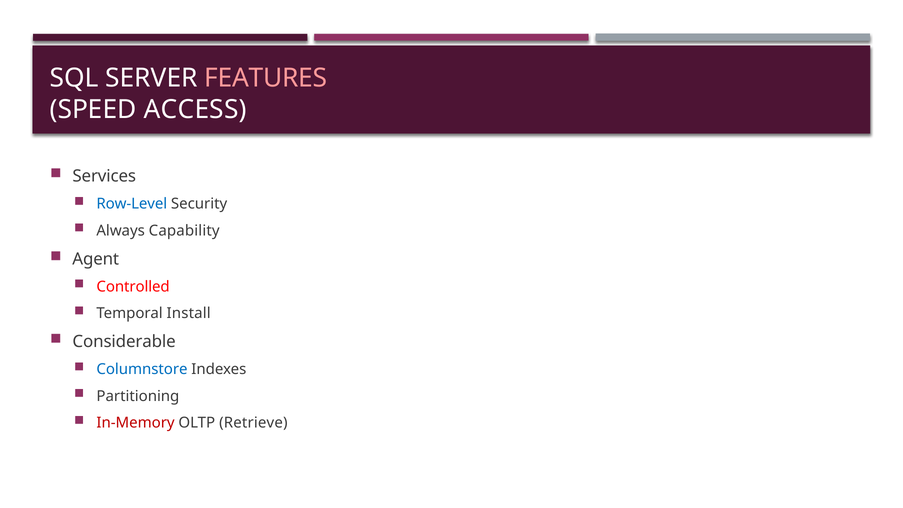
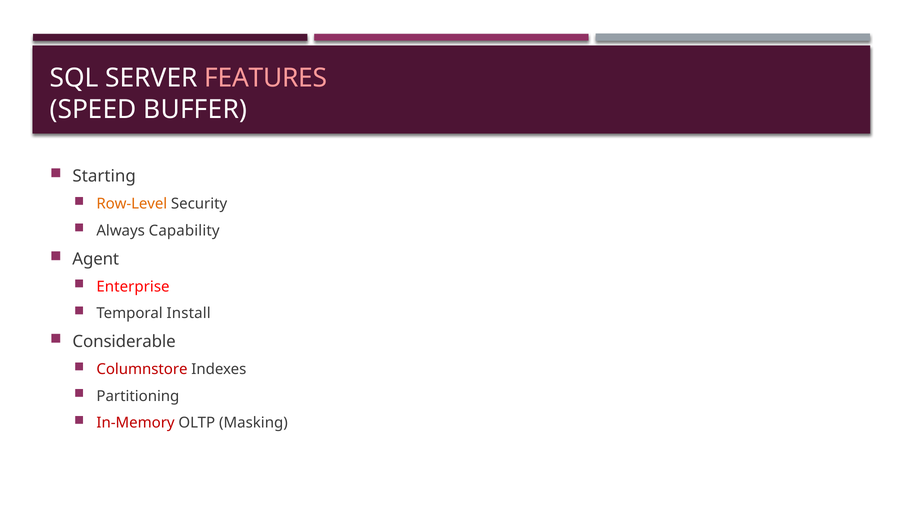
ACCESS: ACCESS -> BUFFER
Services: Services -> Starting
Row-Level colour: blue -> orange
Controlled: Controlled -> Enterprise
Columnstore colour: blue -> red
Retrieve: Retrieve -> Masking
